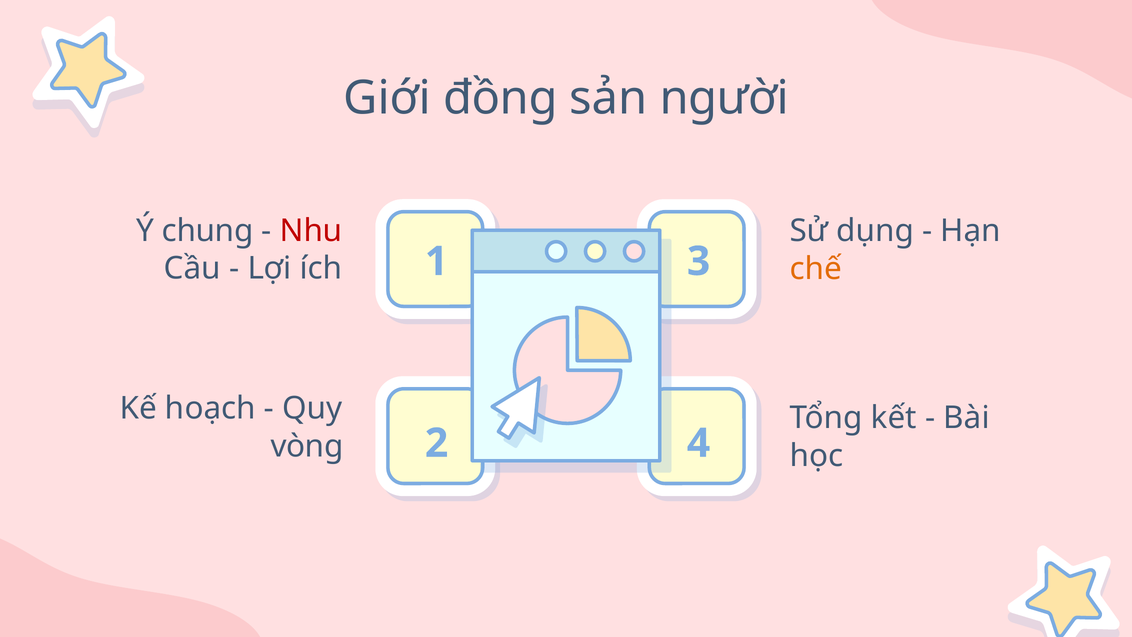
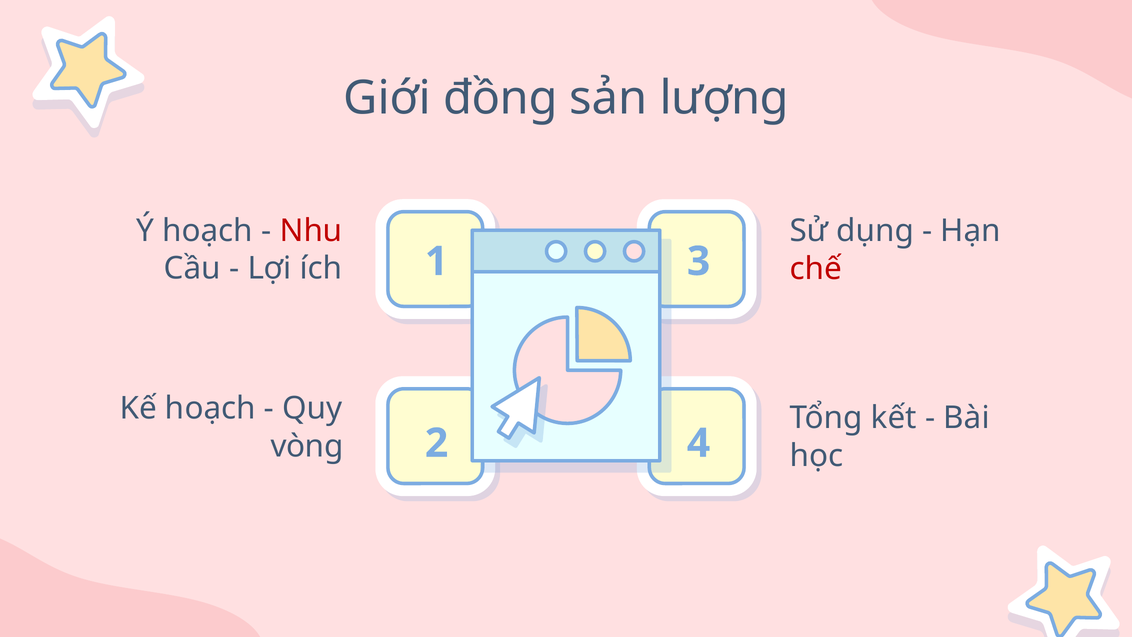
người: người -> lượng
Ý chung: chung -> hoạch
chế colour: orange -> red
